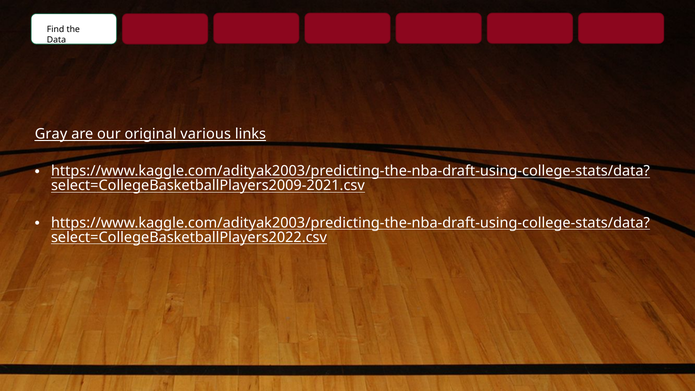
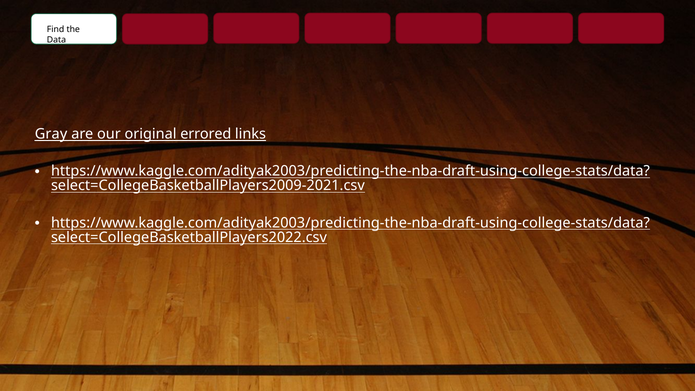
various: various -> errored
